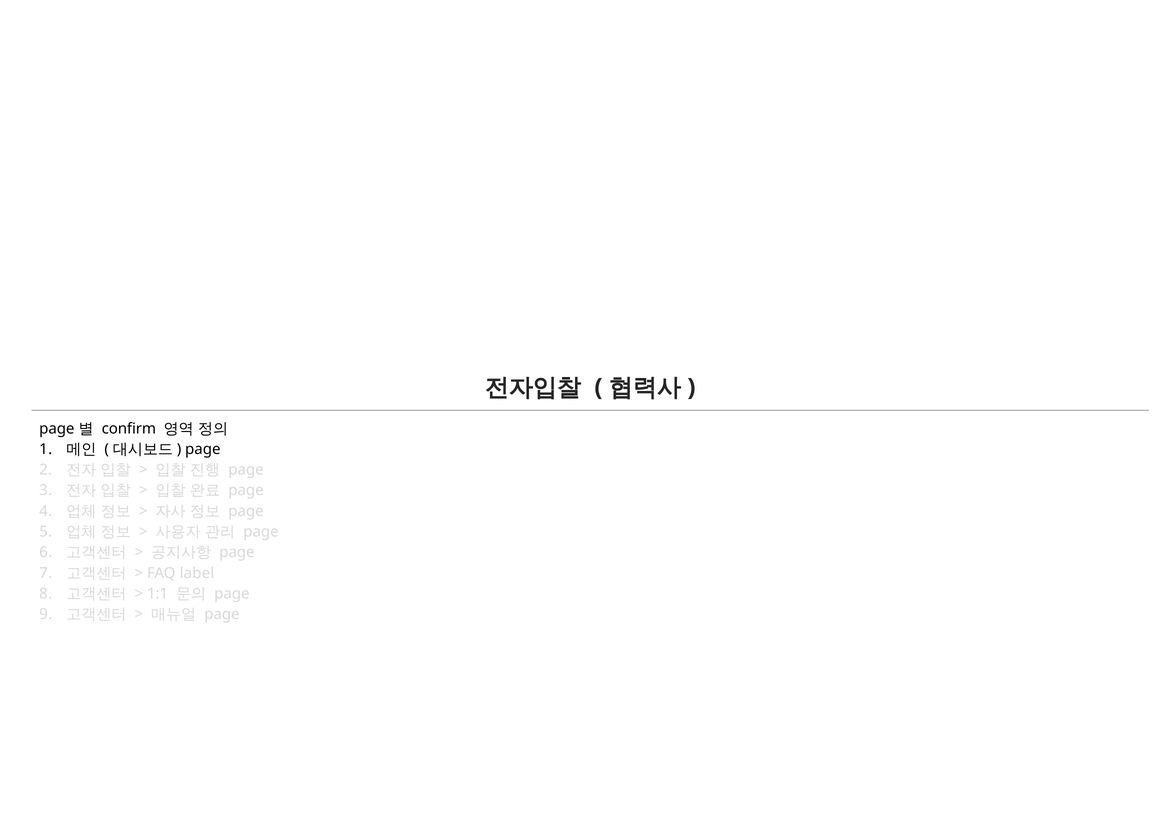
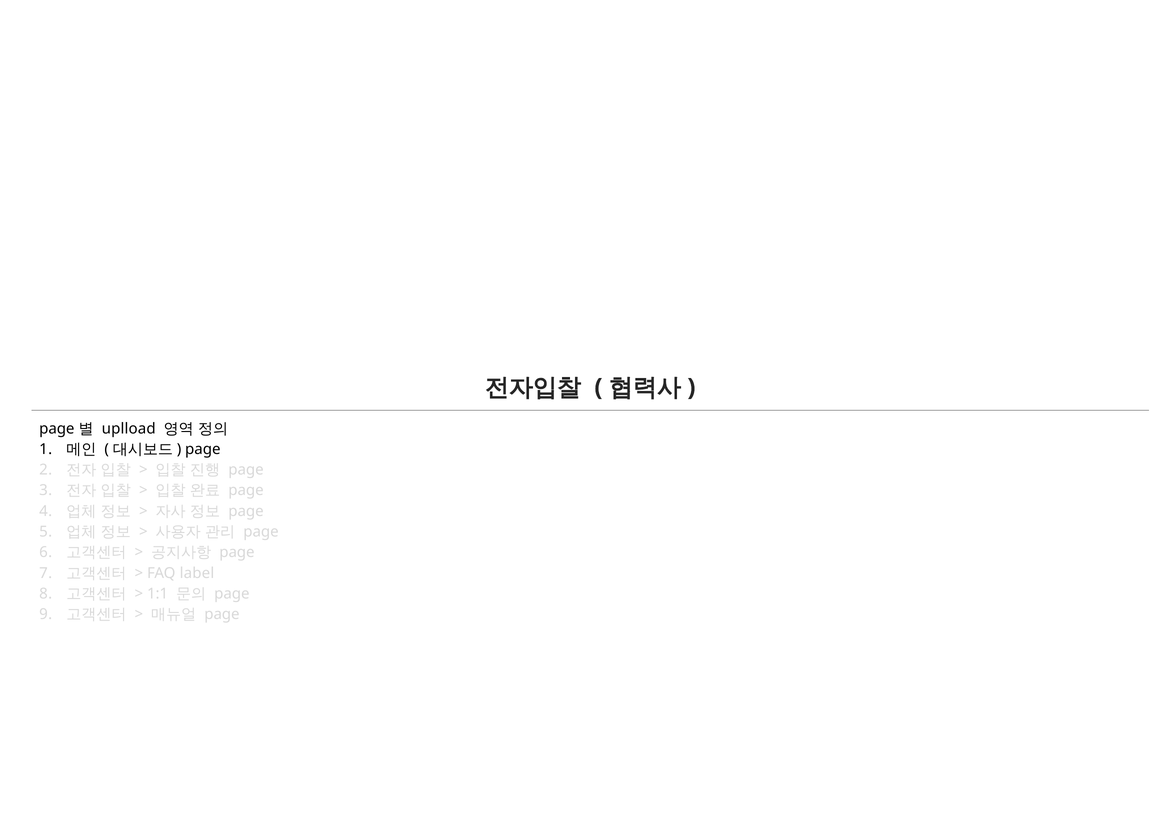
confirm: confirm -> uplload
